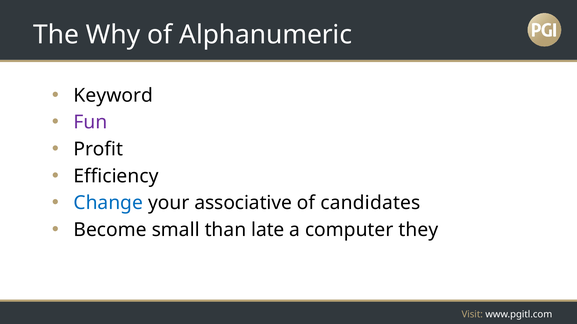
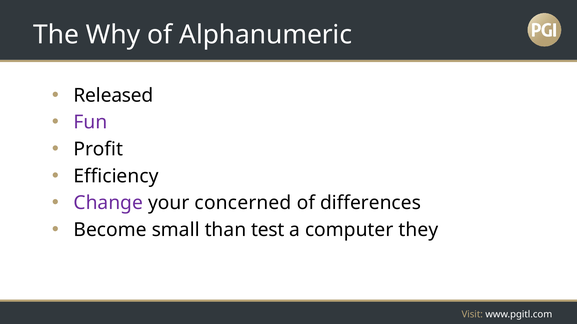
Keyword: Keyword -> Released
Change colour: blue -> purple
associative: associative -> concerned
candidates: candidates -> differences
late: late -> test
